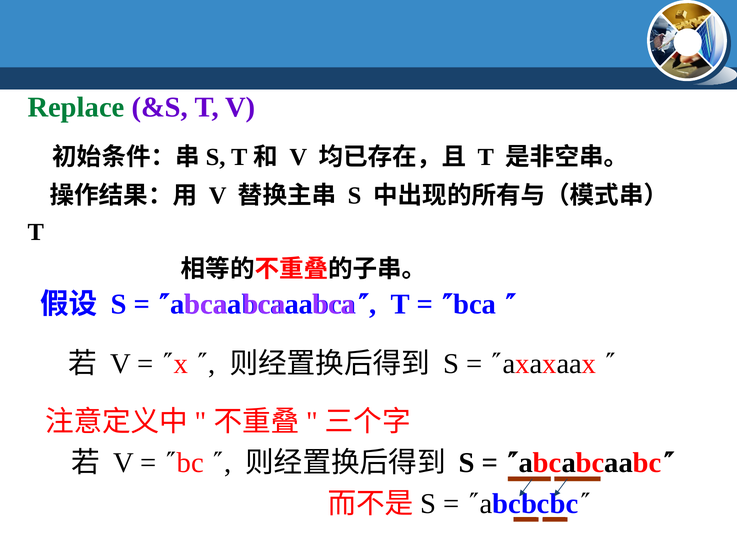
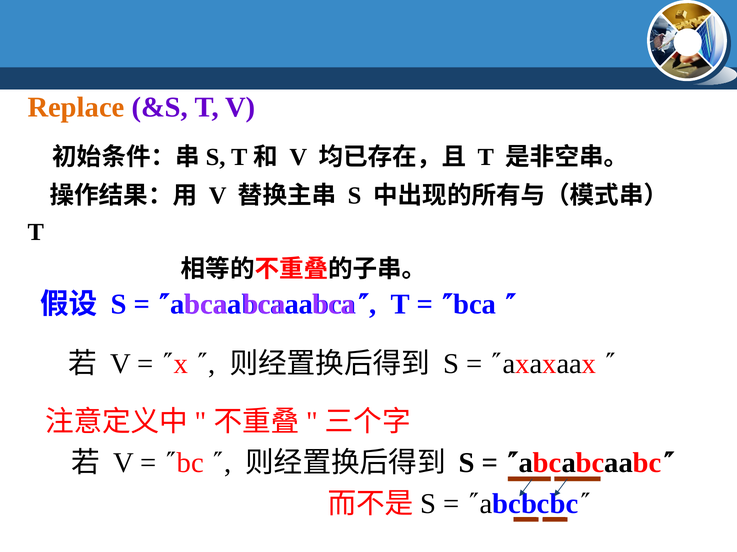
Replace colour: green -> orange
